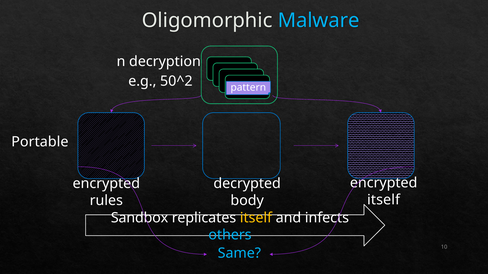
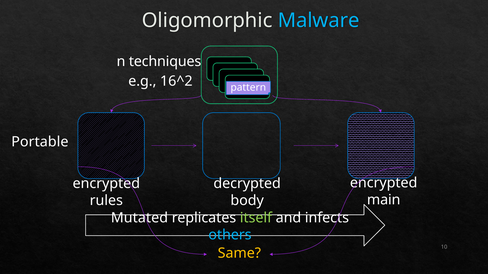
decryption: decryption -> techniques
50^2: 50^2 -> 16^2
itself at (384, 200): itself -> main
Sandbox: Sandbox -> Mutated
itself at (256, 218) colour: yellow -> light green
Same colour: light blue -> yellow
